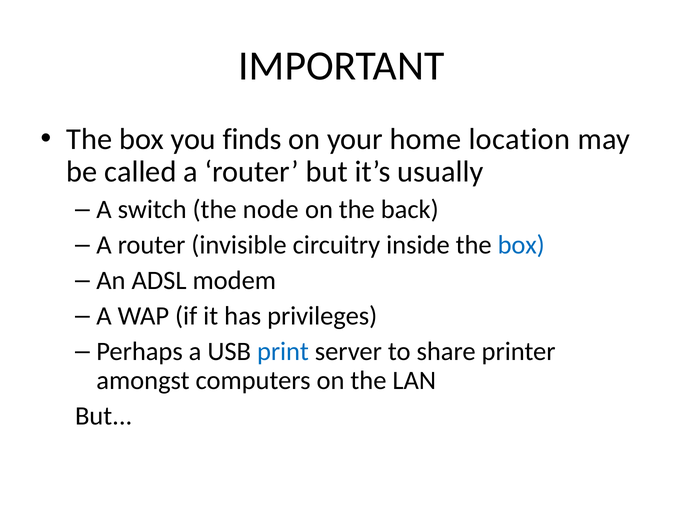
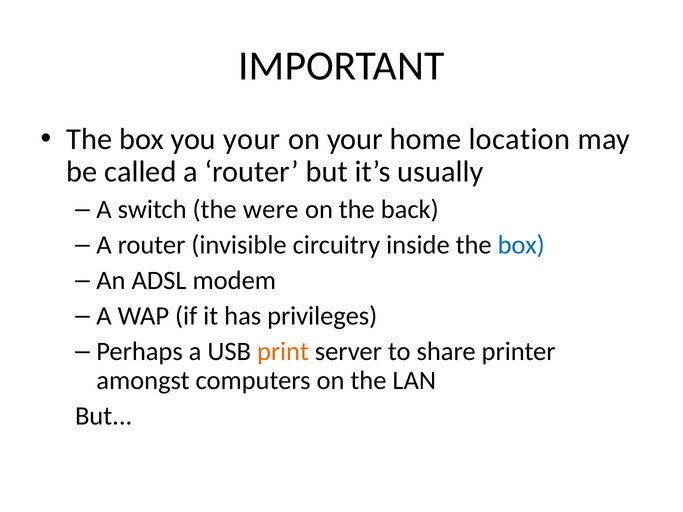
you finds: finds -> your
node: node -> were
print colour: blue -> orange
